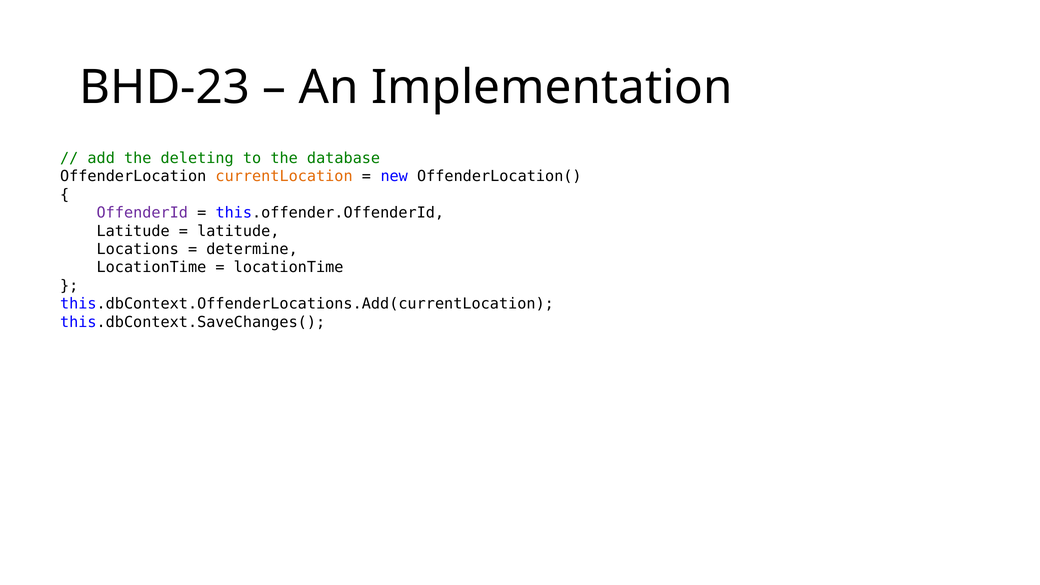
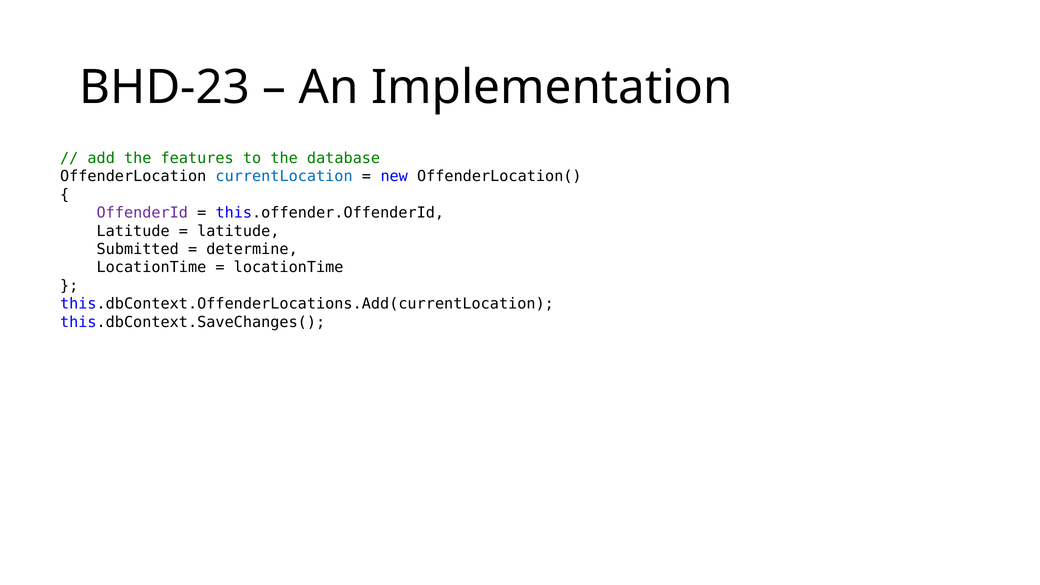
deleting: deleting -> features
currentLocation colour: orange -> blue
Locations: Locations -> Submitted
